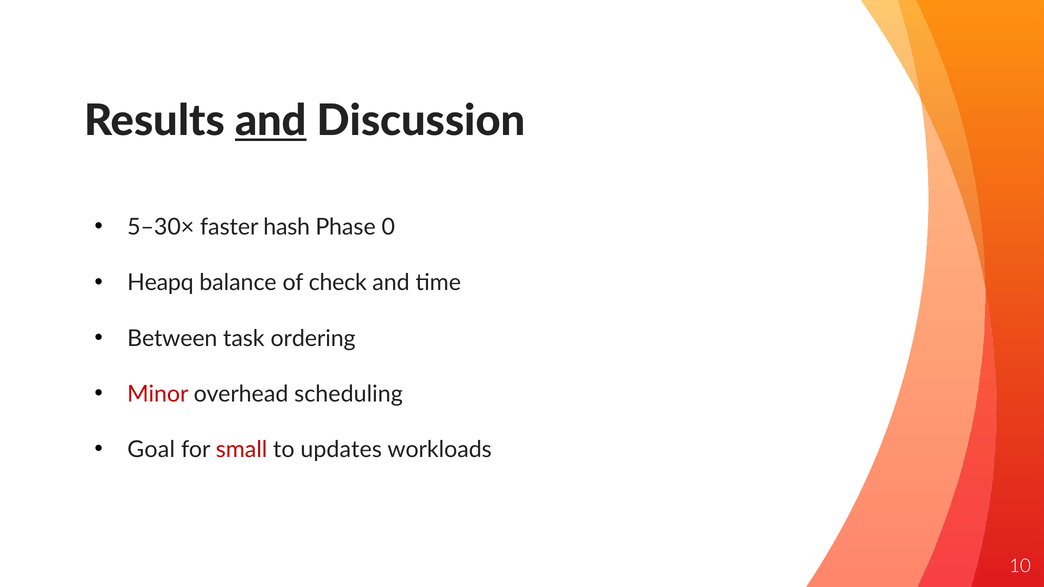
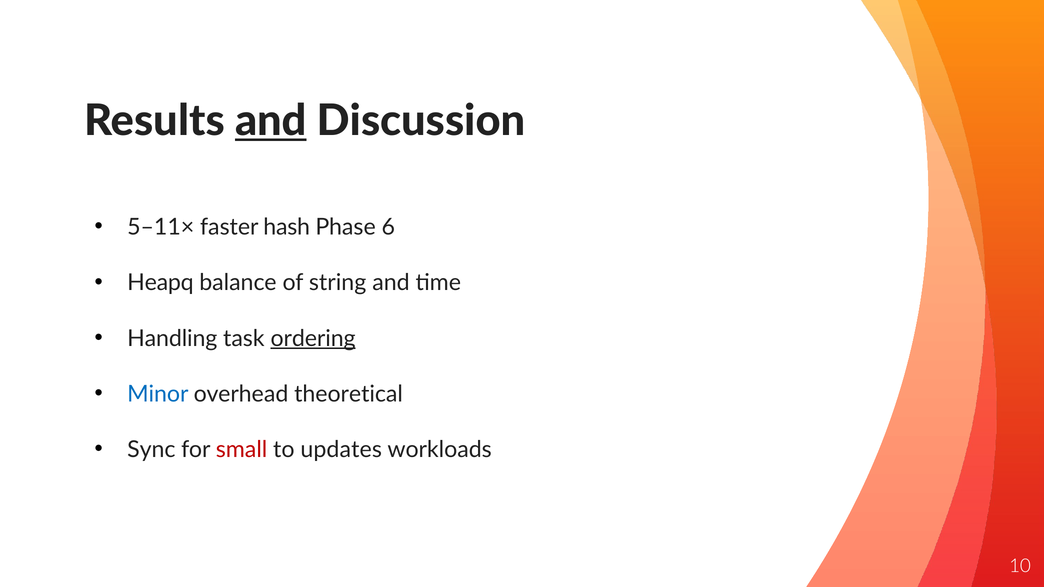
5–30×: 5–30× -> 5–11×
0: 0 -> 6
check: check -> string
Between: Between -> Handling
ordering underline: none -> present
Minor colour: red -> blue
scheduling: scheduling -> theoretical
Goal: Goal -> Sync
